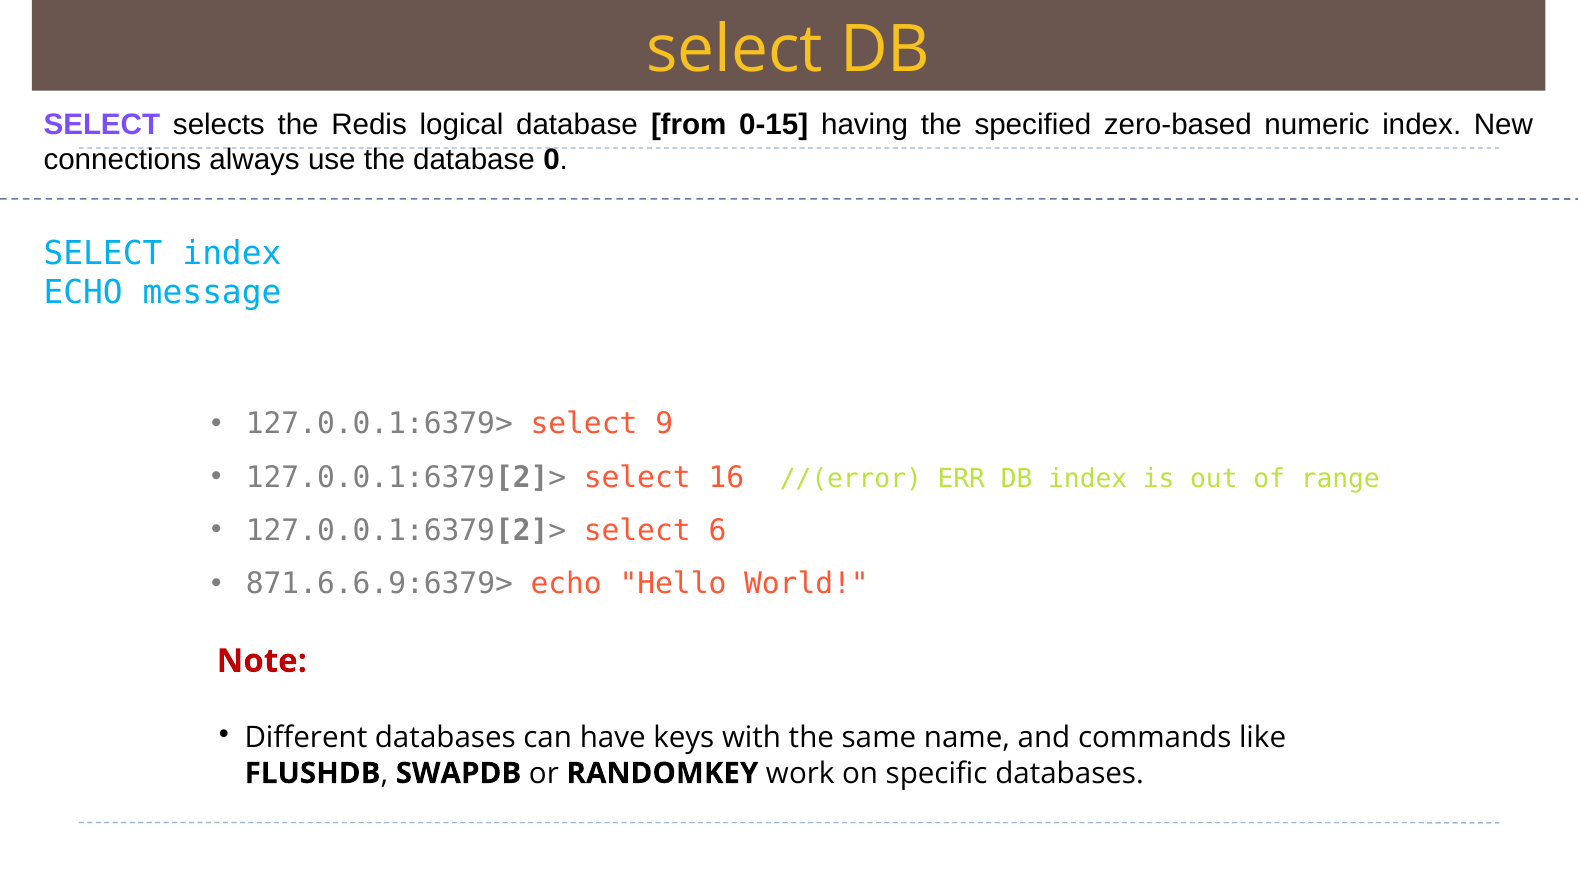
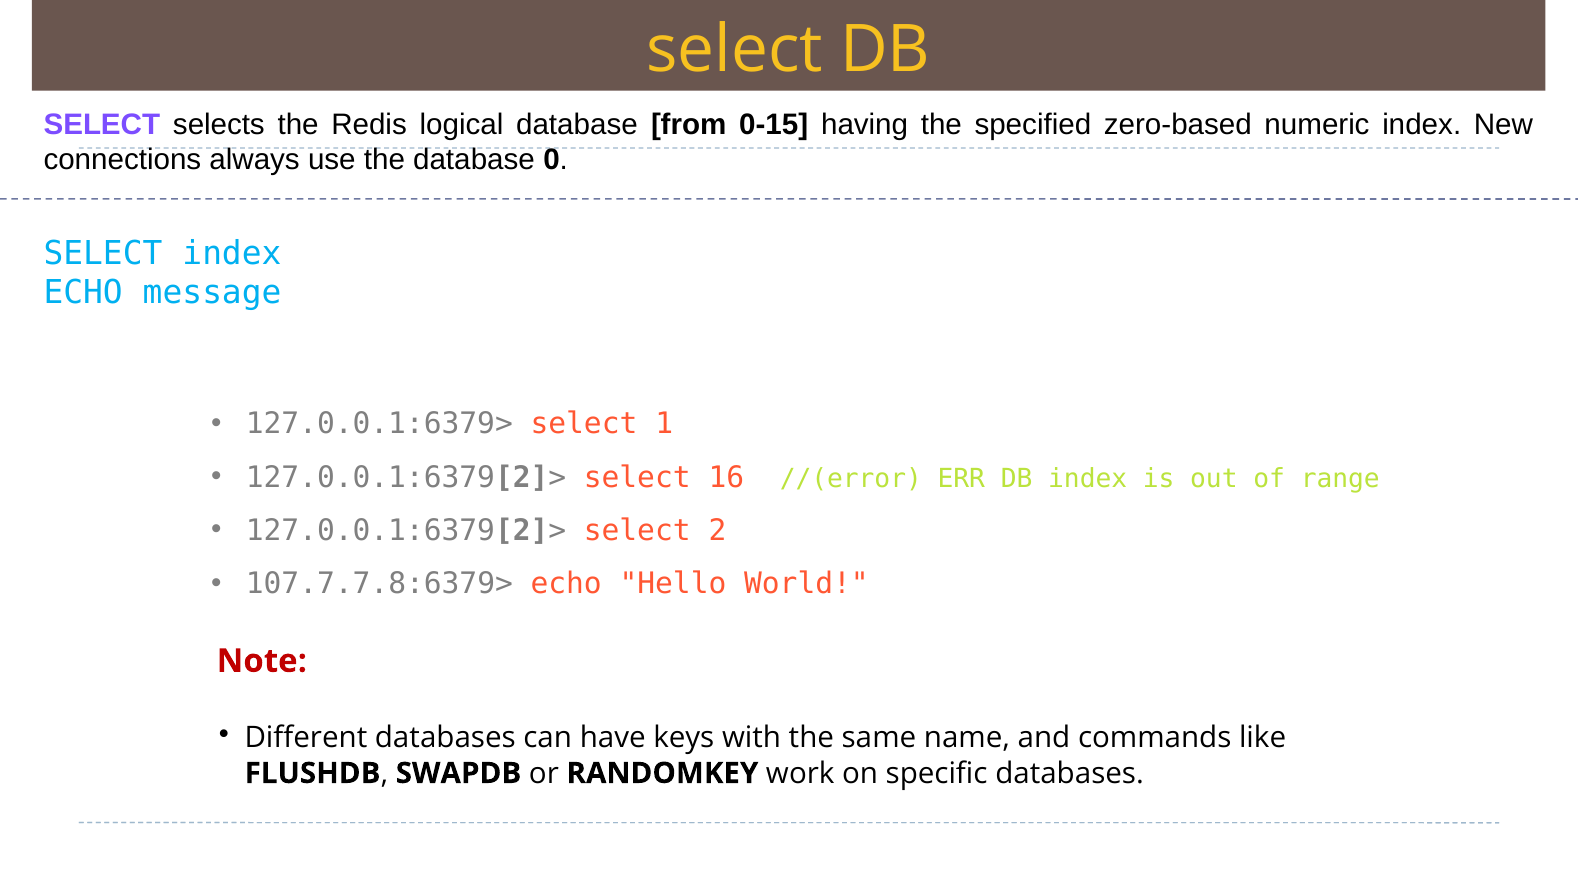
9: 9 -> 1
6: 6 -> 2
871.6.6.9:6379>: 871.6.6.9:6379> -> 107.7.7.8:6379>
